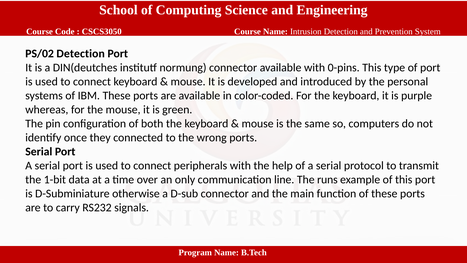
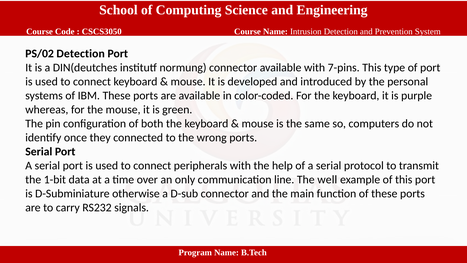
0-pins: 0-pins -> 7-pins
runs: runs -> well
